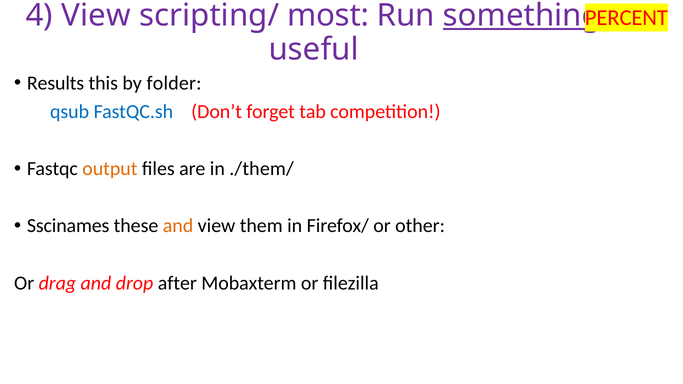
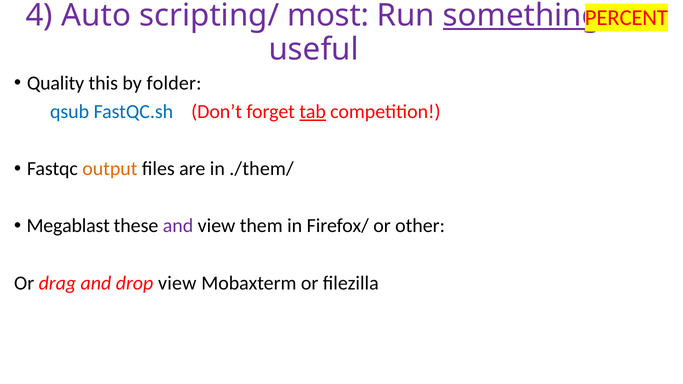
4 View: View -> Auto
Results: Results -> Quality
tab underline: none -> present
Sscinames: Sscinames -> Megablast
and at (178, 226) colour: orange -> purple
drop after: after -> view
